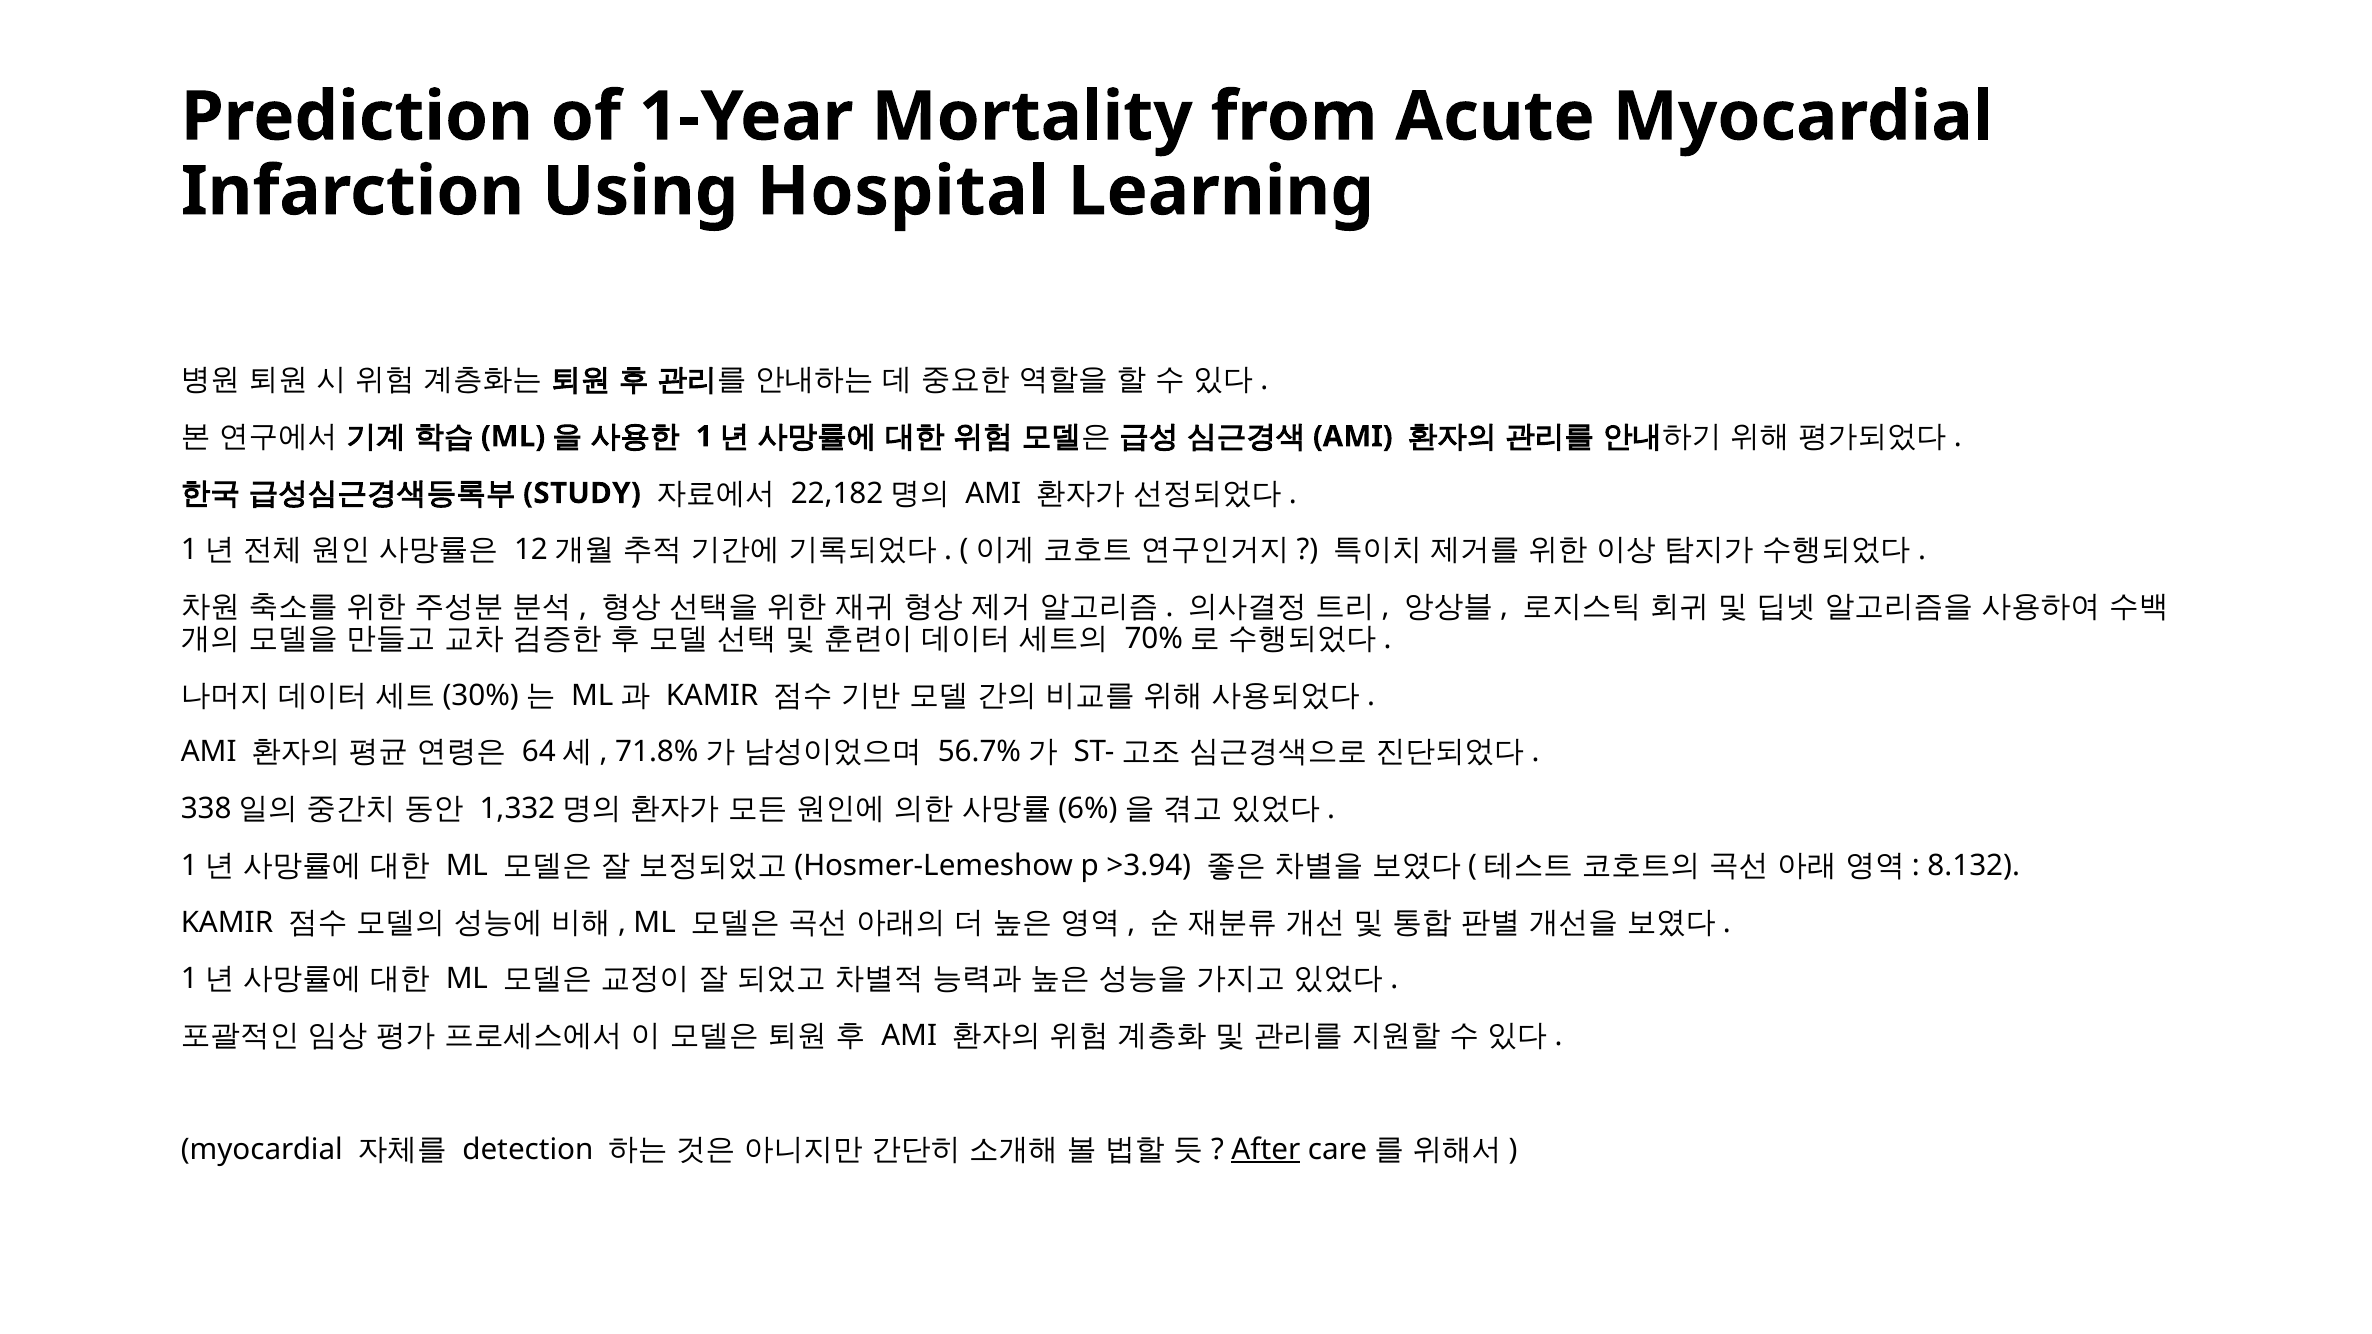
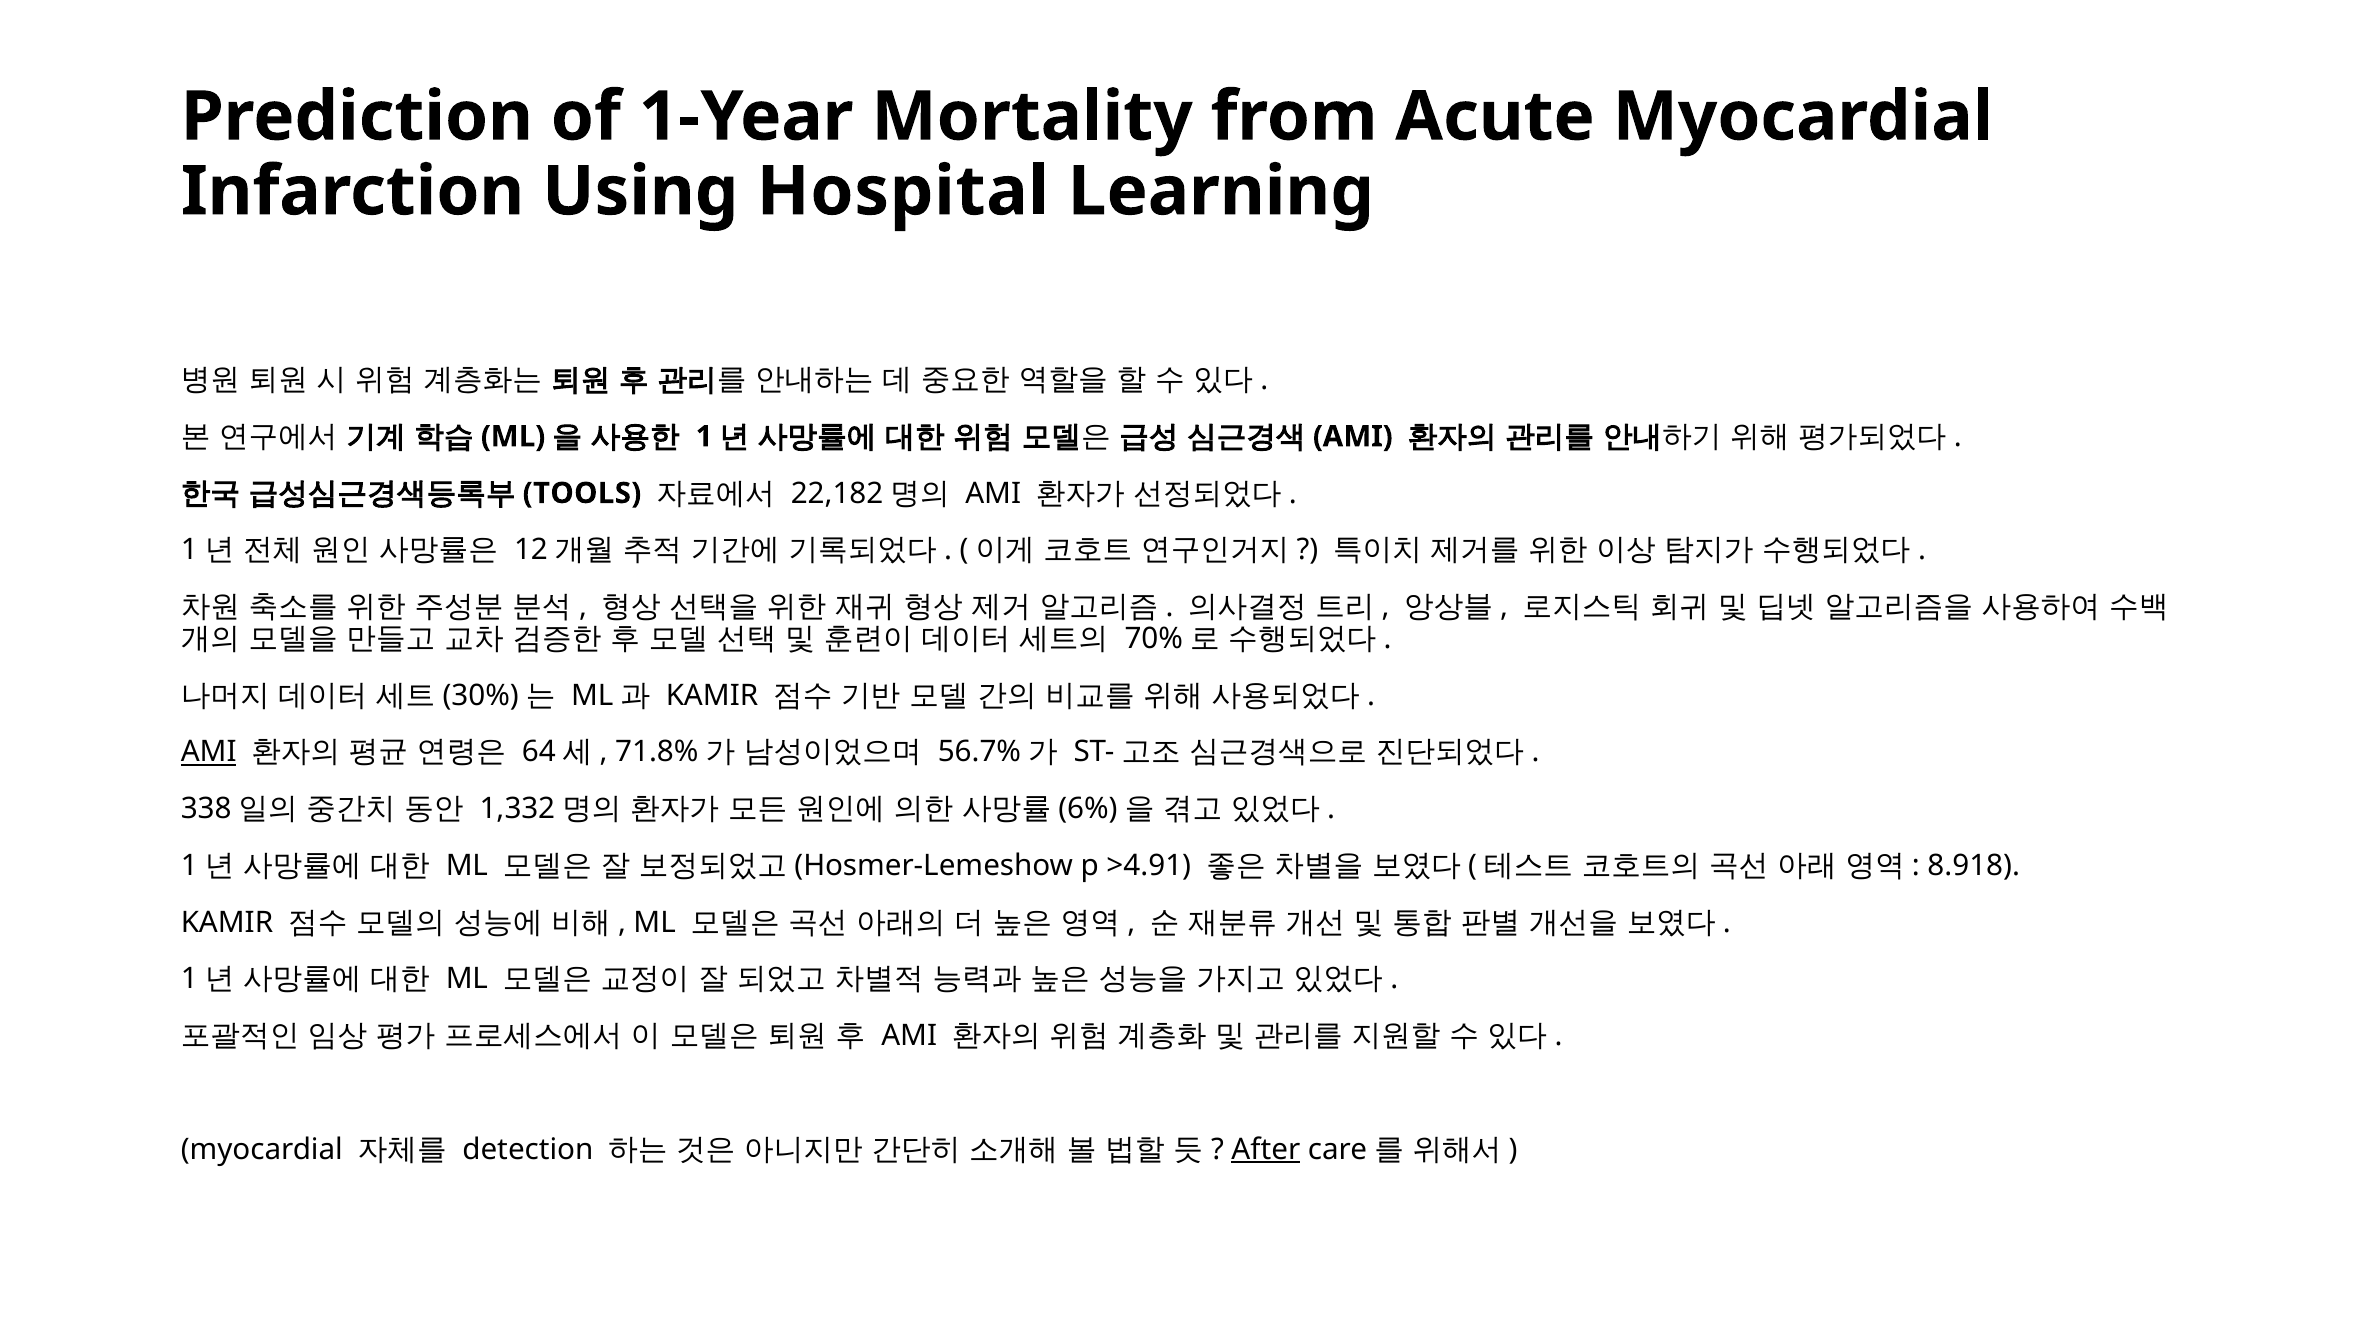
STUDY: STUDY -> TOOLS
AMI at (209, 752) underline: none -> present
>3.94: >3.94 -> >4.91
8.132: 8.132 -> 8.918
